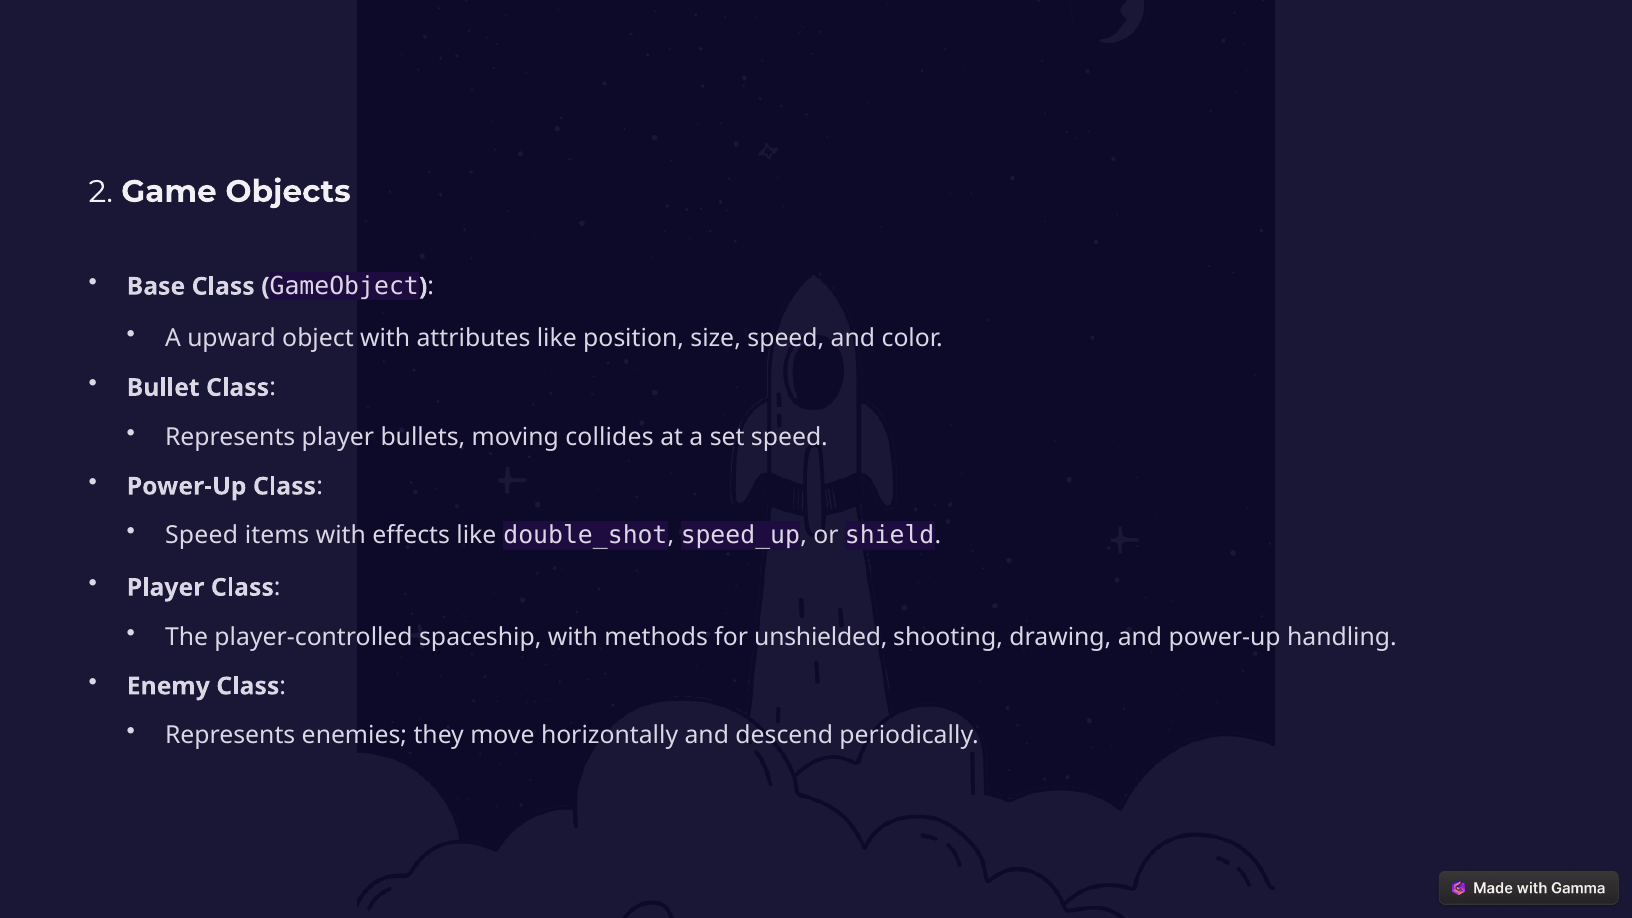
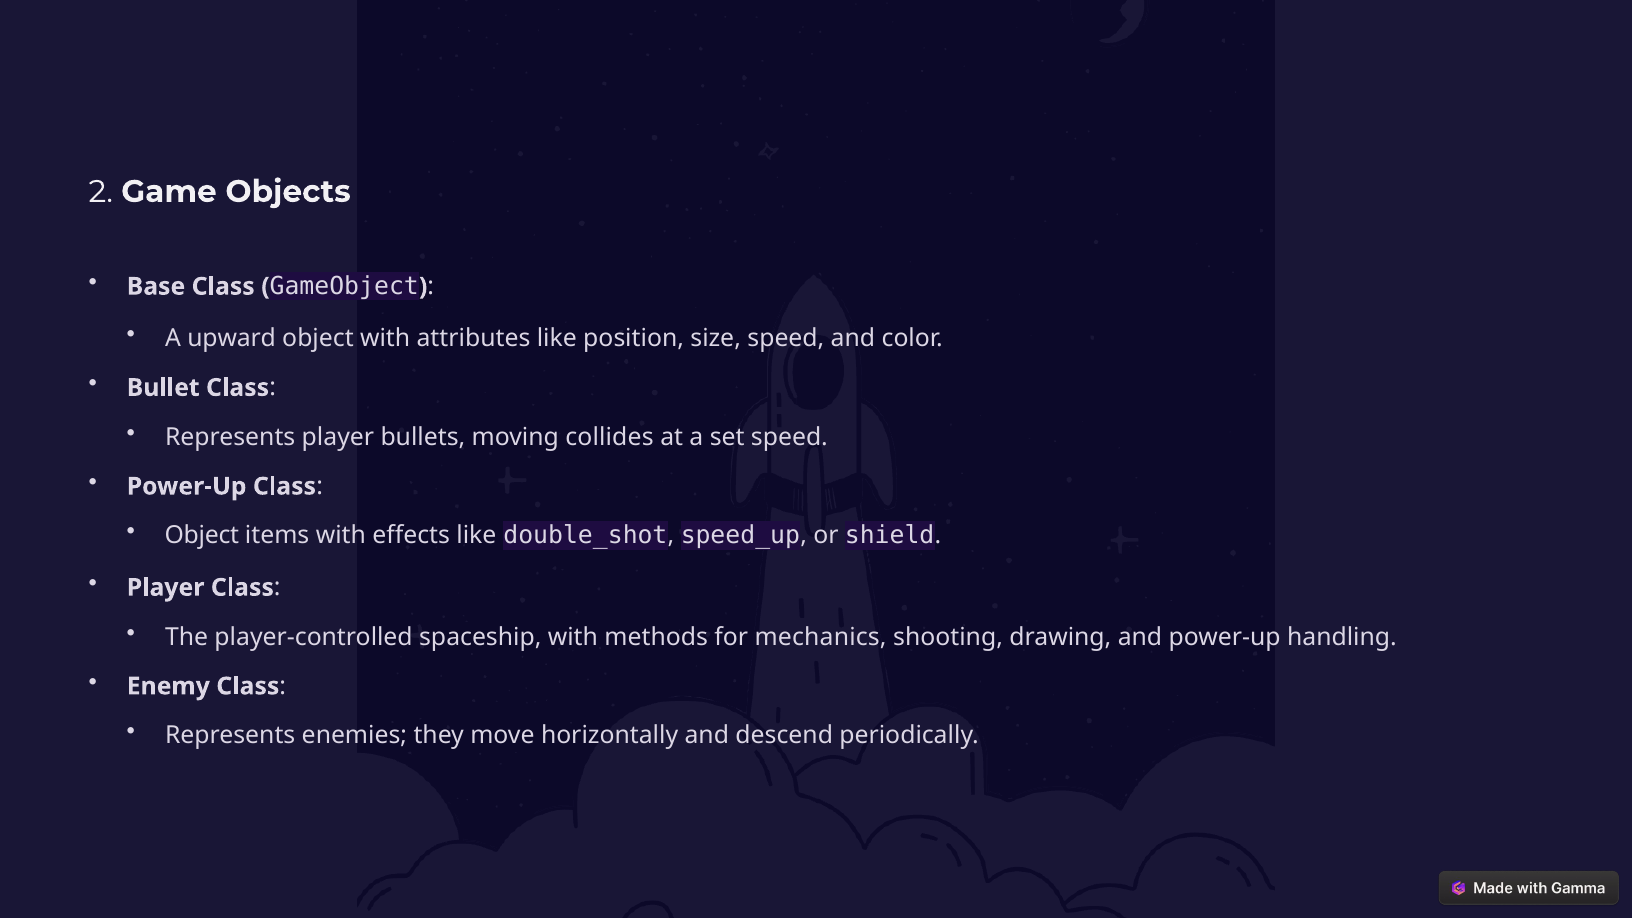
Speed at (202, 536): Speed -> Object
unshielded: unshielded -> mechanics
